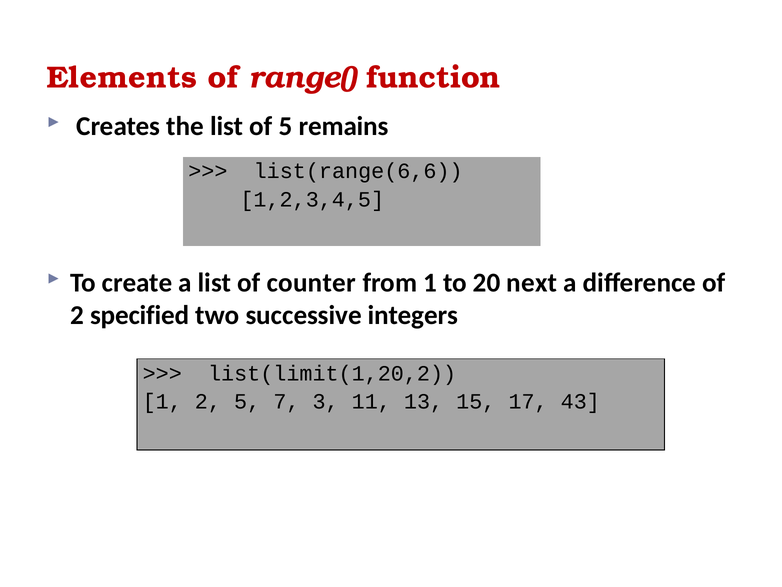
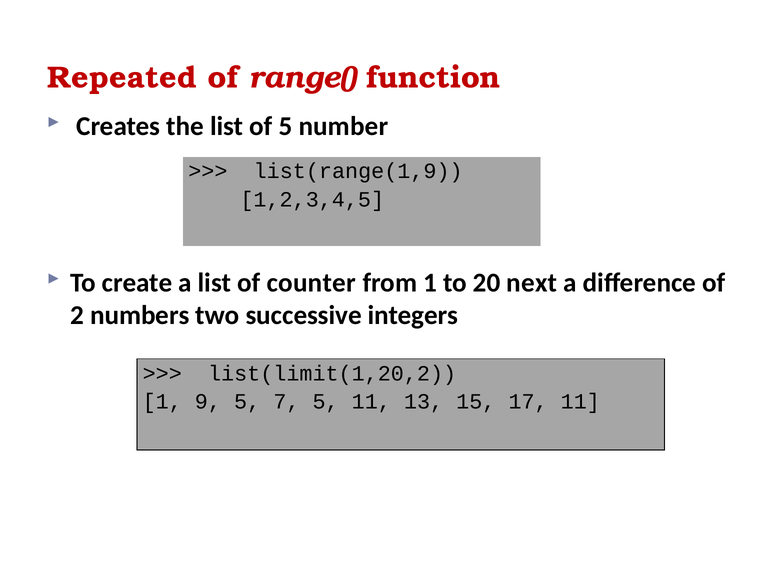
Elements: Elements -> Repeated
remains: remains -> number
list(range(6,6: list(range(6,6 -> list(range(1,9
specified: specified -> numbers
1 2: 2 -> 9
7 3: 3 -> 5
17 43: 43 -> 11
